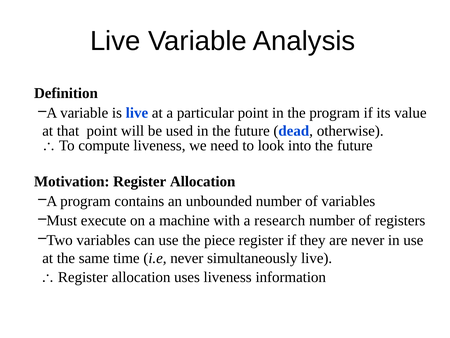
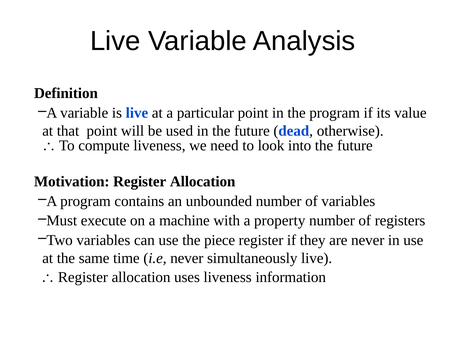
research: research -> property
